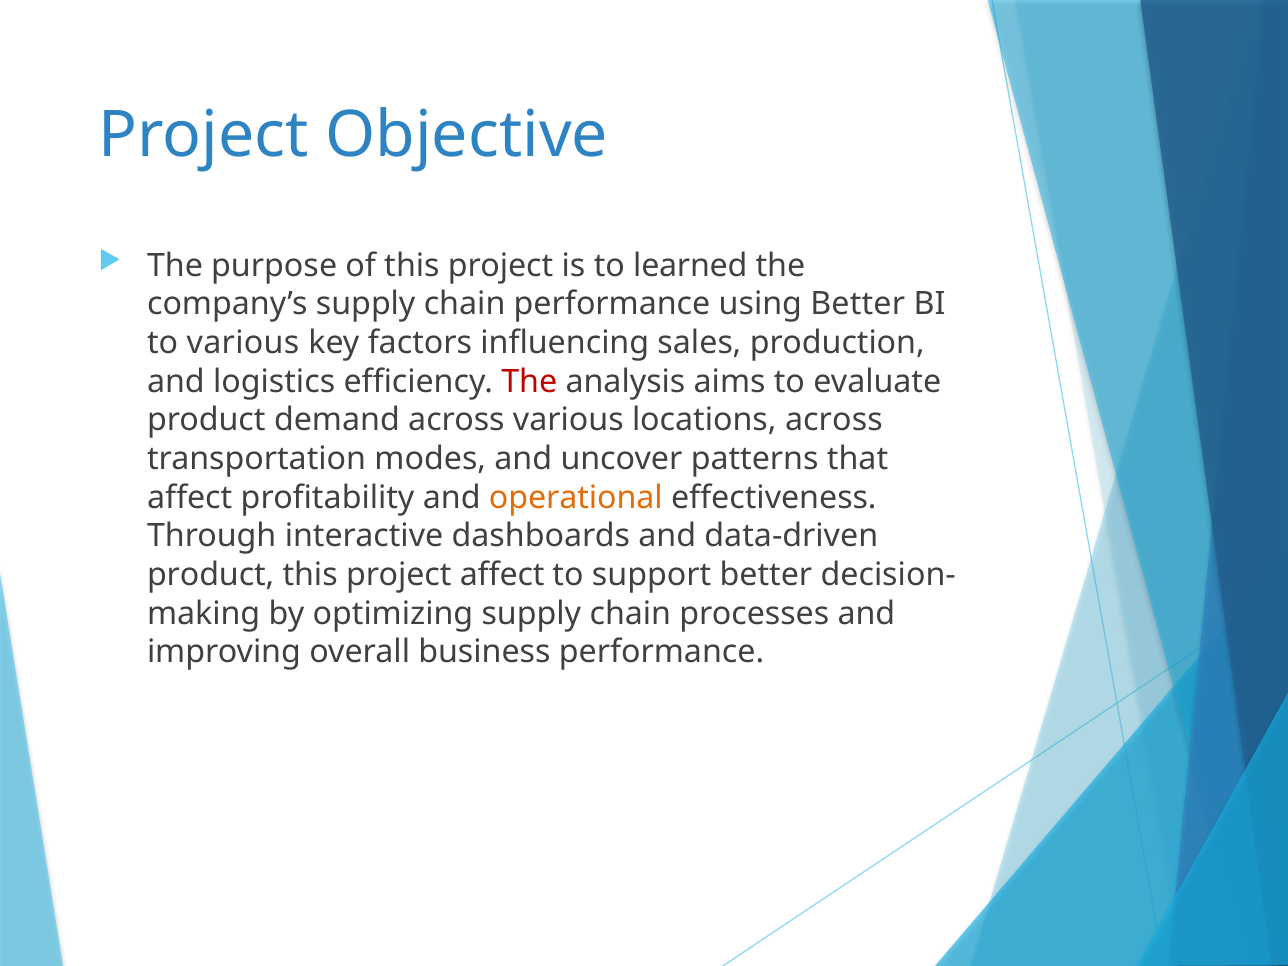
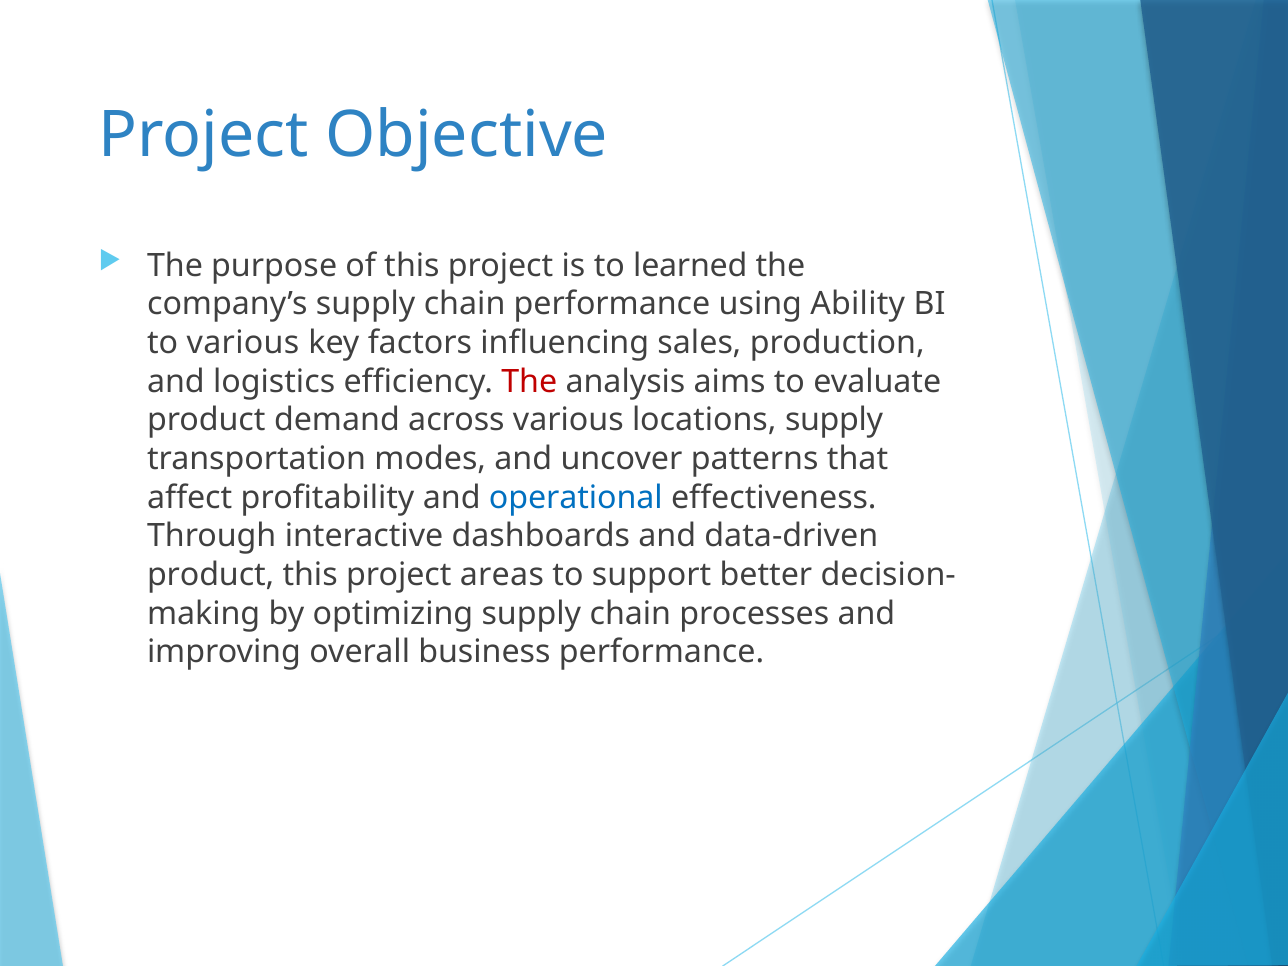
using Better: Better -> Ability
locations across: across -> supply
operational colour: orange -> blue
project affect: affect -> areas
